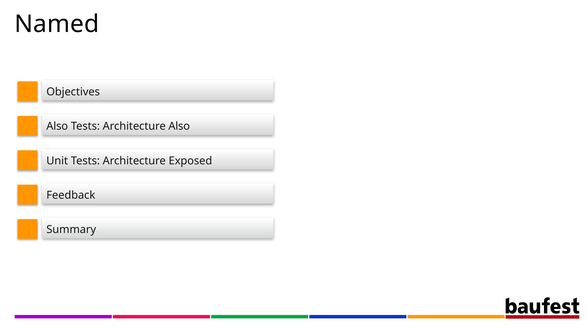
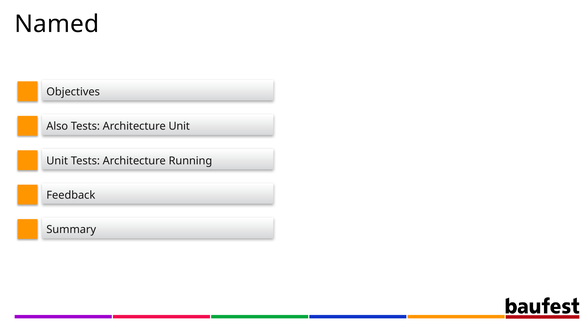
Architecture Also: Also -> Unit
Exposed: Exposed -> Running
